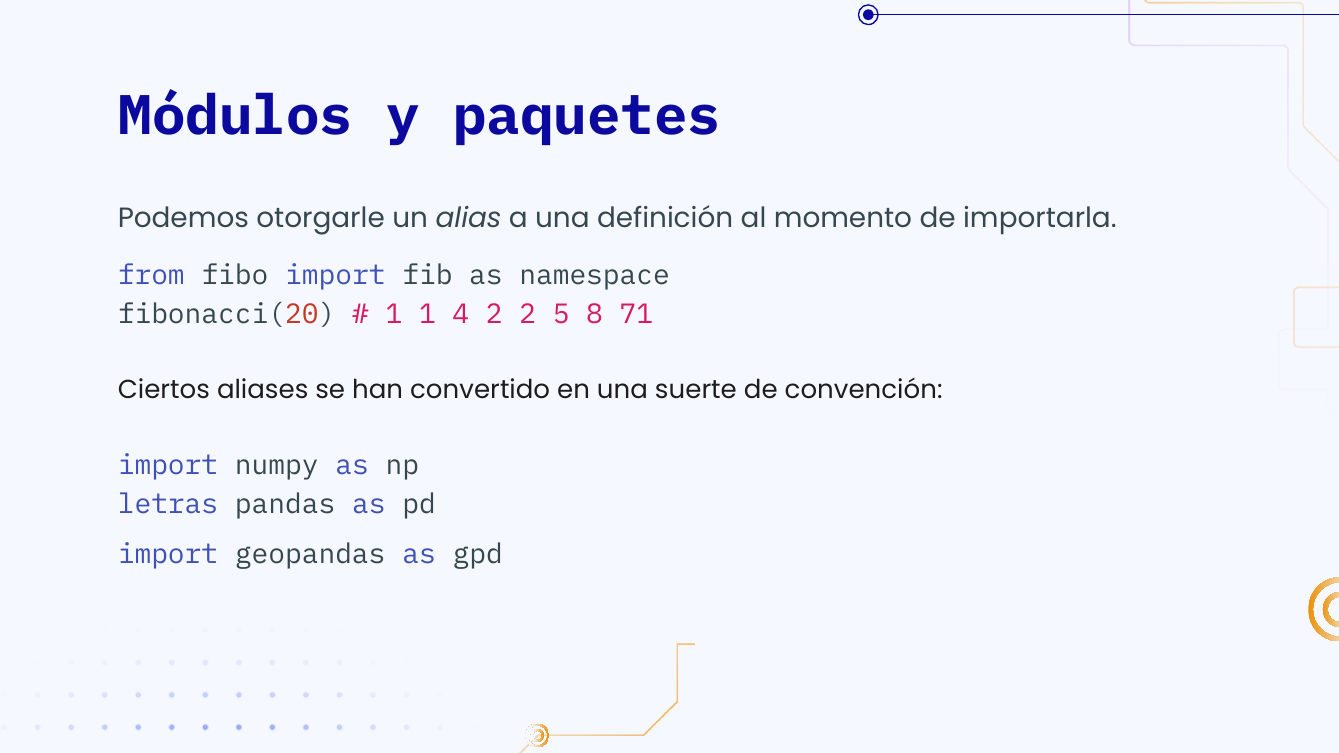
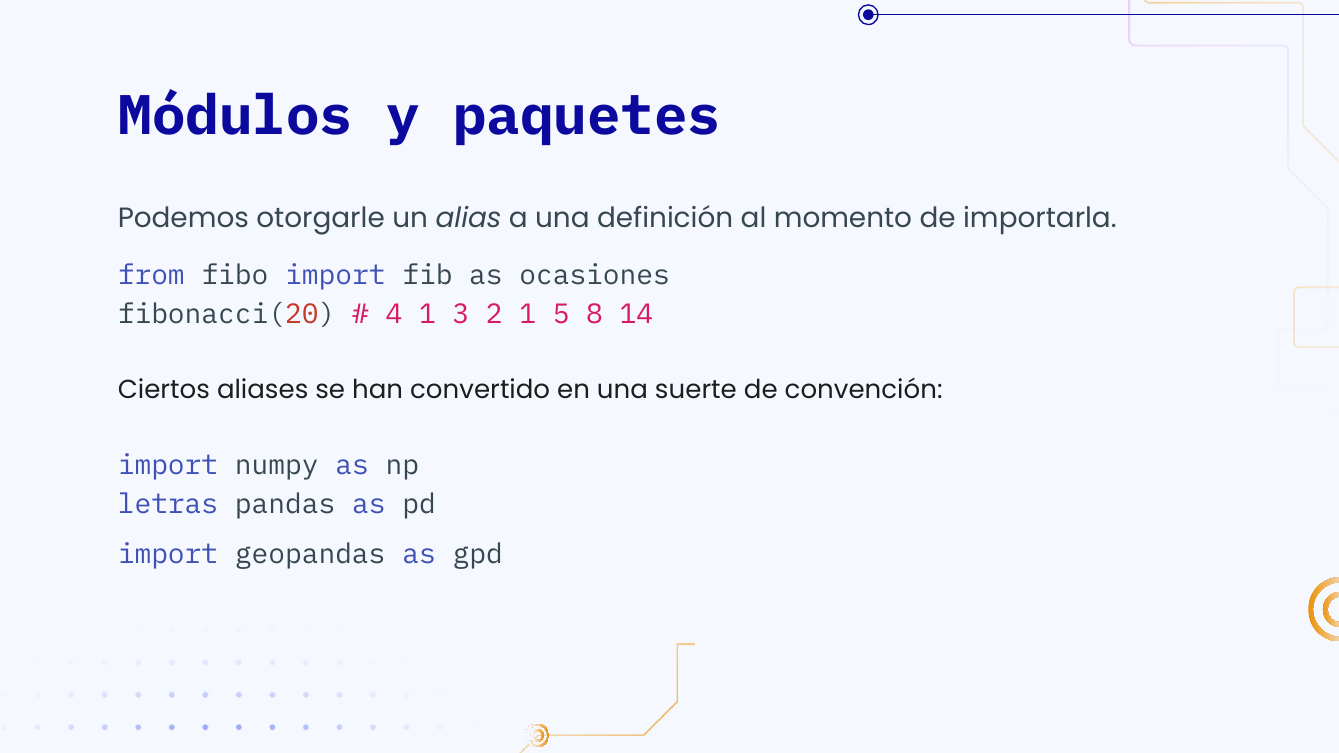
namespace: namespace -> ocasiones
1 at (394, 314): 1 -> 4
4: 4 -> 3
2 2: 2 -> 1
71: 71 -> 14
